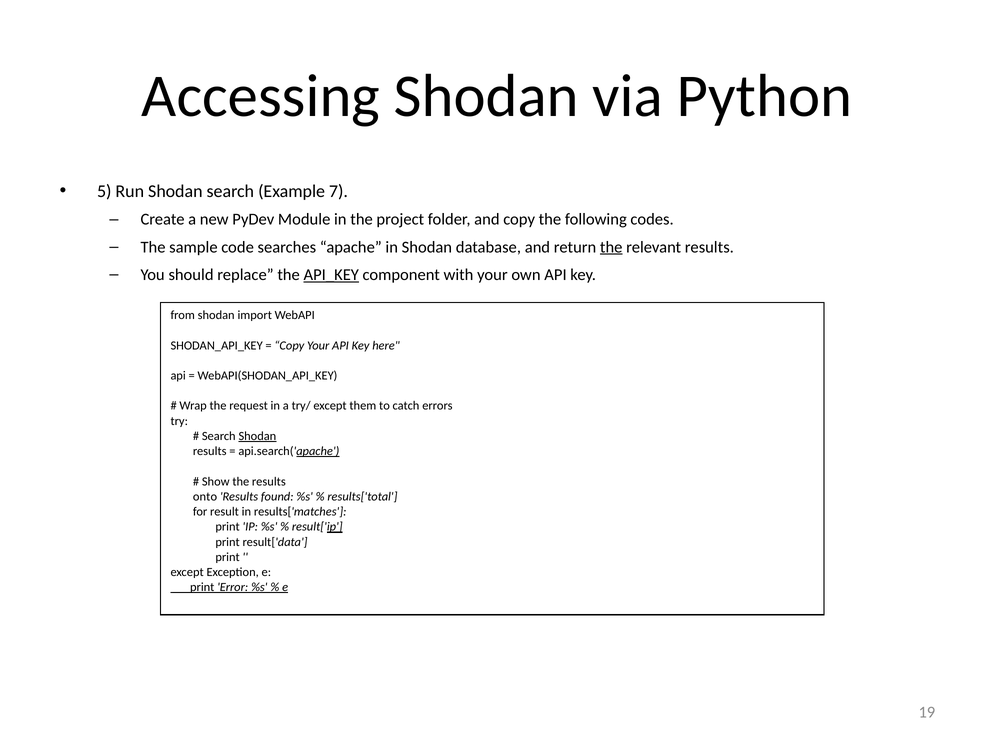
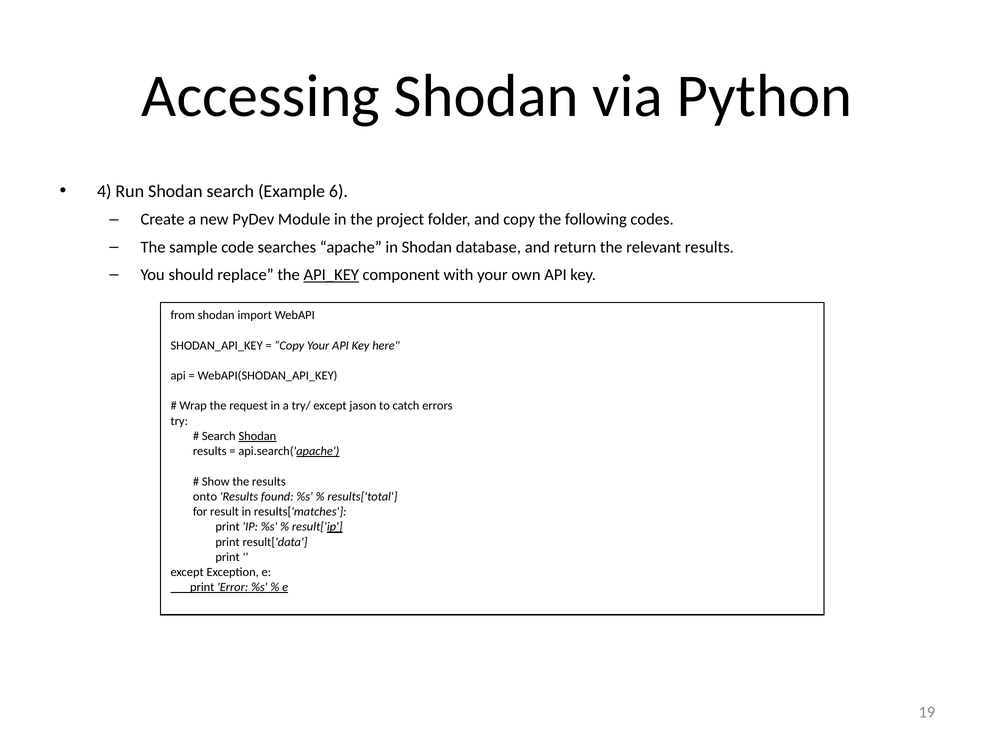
5: 5 -> 4
7: 7 -> 6
the at (611, 247) underline: present -> none
them: them -> jason
